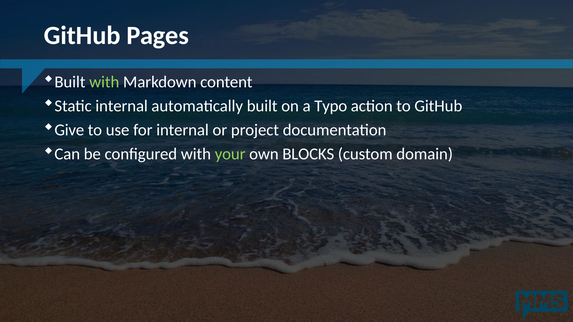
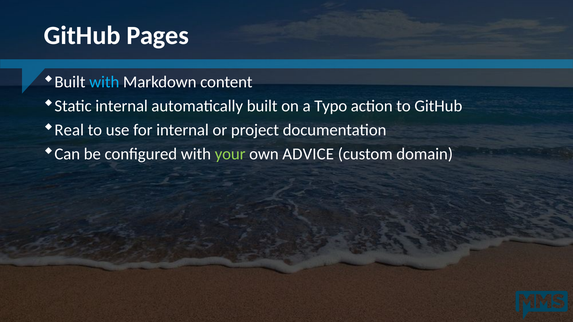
with at (104, 82) colour: light green -> light blue
Give: Give -> Real
BLOCKS: BLOCKS -> ADVICE
